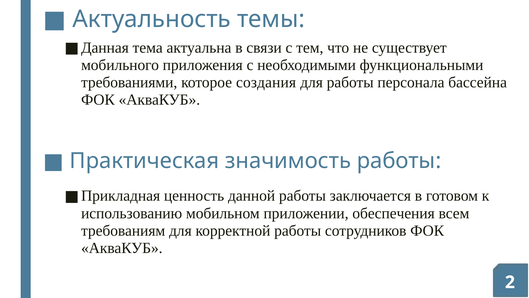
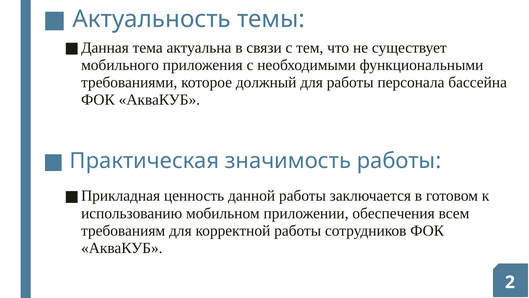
создания: создания -> должный
